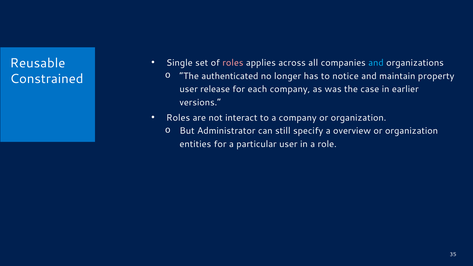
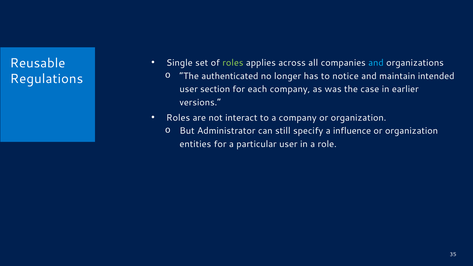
roles at (233, 63) colour: pink -> light green
property: property -> intended
Constrained: Constrained -> Regulations
release: release -> section
overview: overview -> influence
